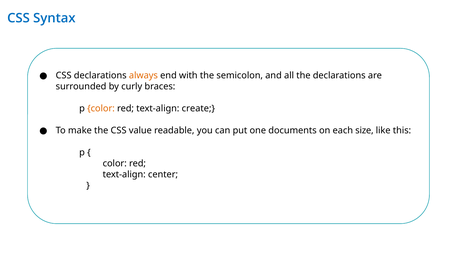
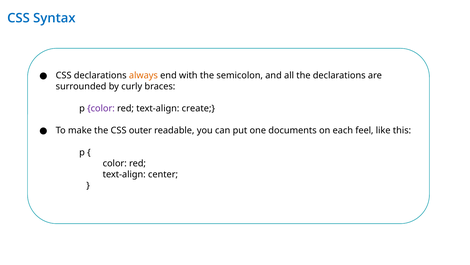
color at (101, 108) colour: orange -> purple
value: value -> outer
size: size -> feel
